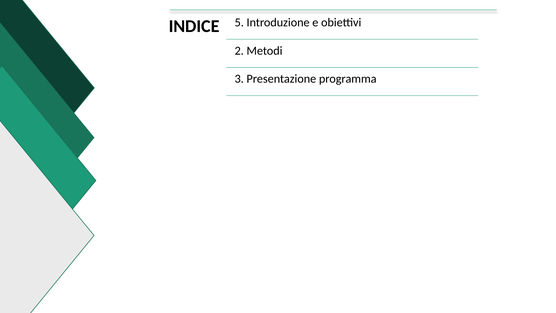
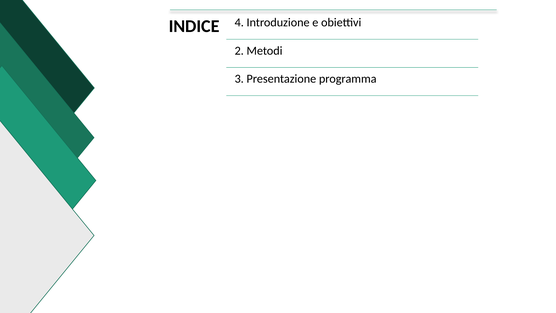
5: 5 -> 4
